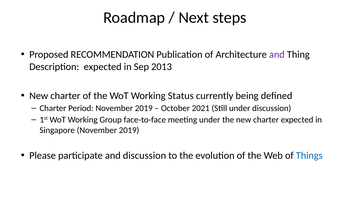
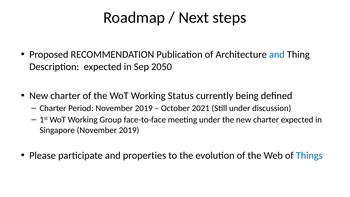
and at (277, 54) colour: purple -> blue
2013: 2013 -> 2050
and discussion: discussion -> properties
